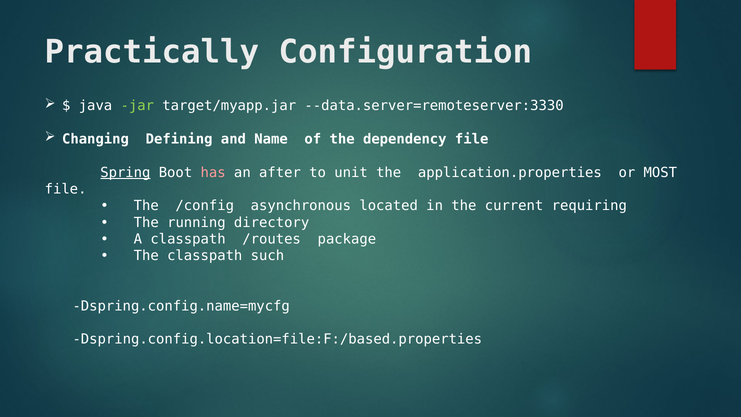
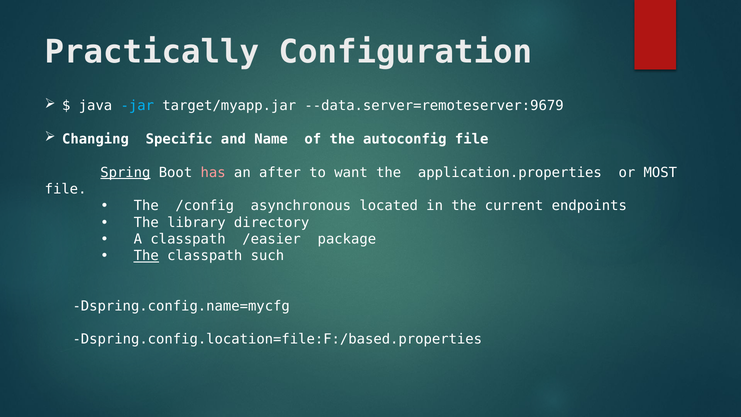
jar colour: light green -> light blue
--data.server=remoteserver:3330: --data.server=remoteserver:3330 -> --data.server=remoteserver:9679
Defining: Defining -> Specific
dependency: dependency -> autoconfig
unit: unit -> want
requiring: requiring -> endpoints
running: running -> library
/routes: /routes -> /easier
The at (146, 256) underline: none -> present
